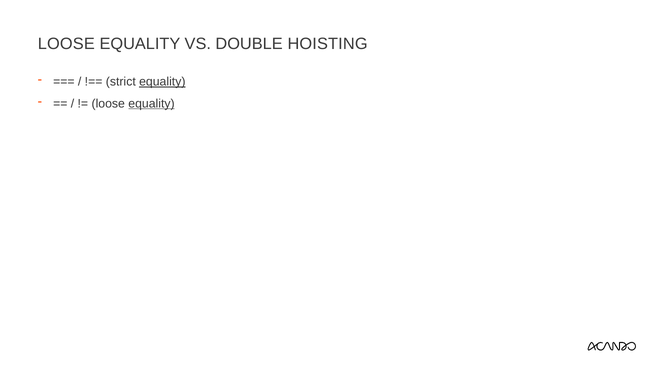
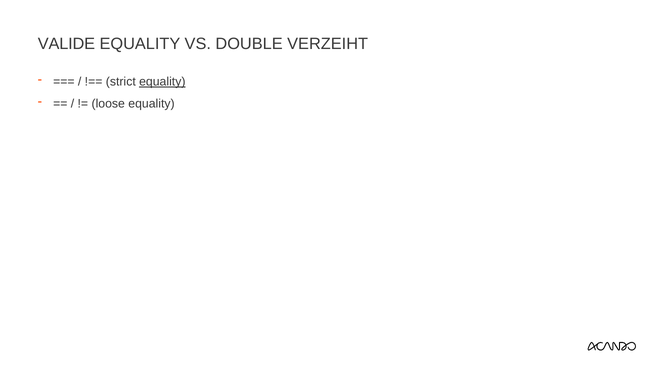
LOOSE at (66, 44): LOOSE -> VALIDE
HOISTING: HOISTING -> VERZEIHT
equality at (151, 103) underline: present -> none
